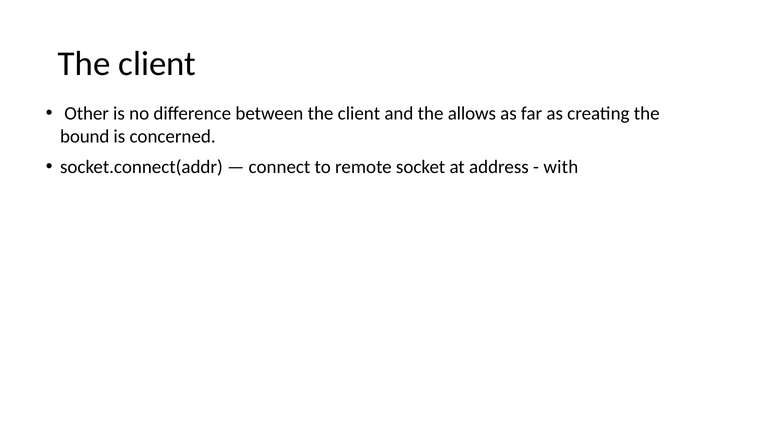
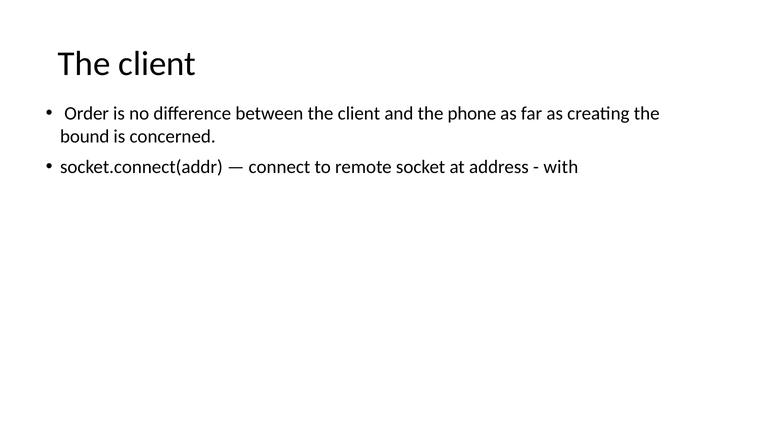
Other: Other -> Order
allows: allows -> phone
